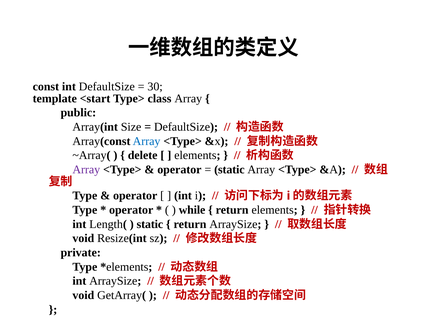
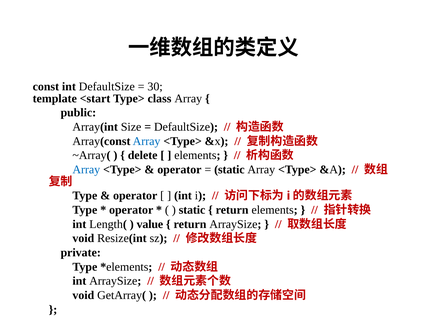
Array at (86, 170) colour: purple -> blue
while at (192, 210): while -> static
static at (150, 224): static -> value
